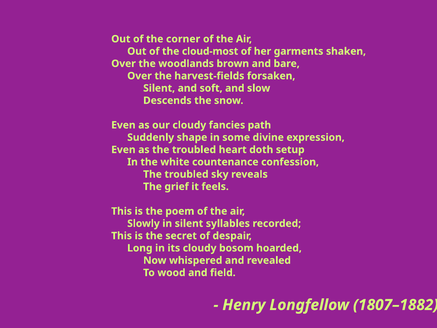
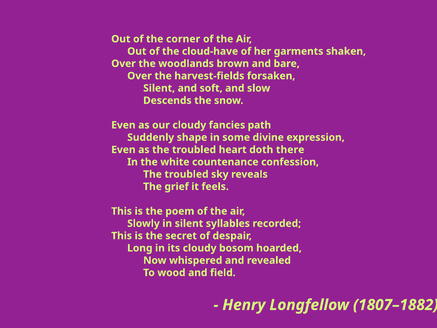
cloud-most: cloud-most -> cloud-have
setup: setup -> there
